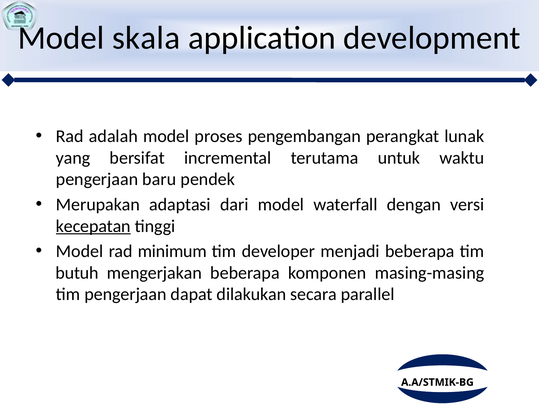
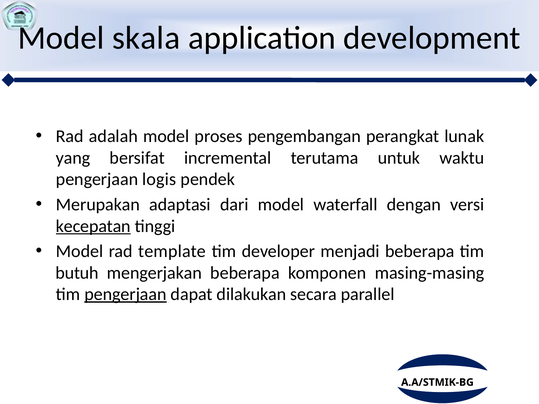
baru: baru -> logis
minimum: minimum -> template
pengerjaan at (125, 294) underline: none -> present
